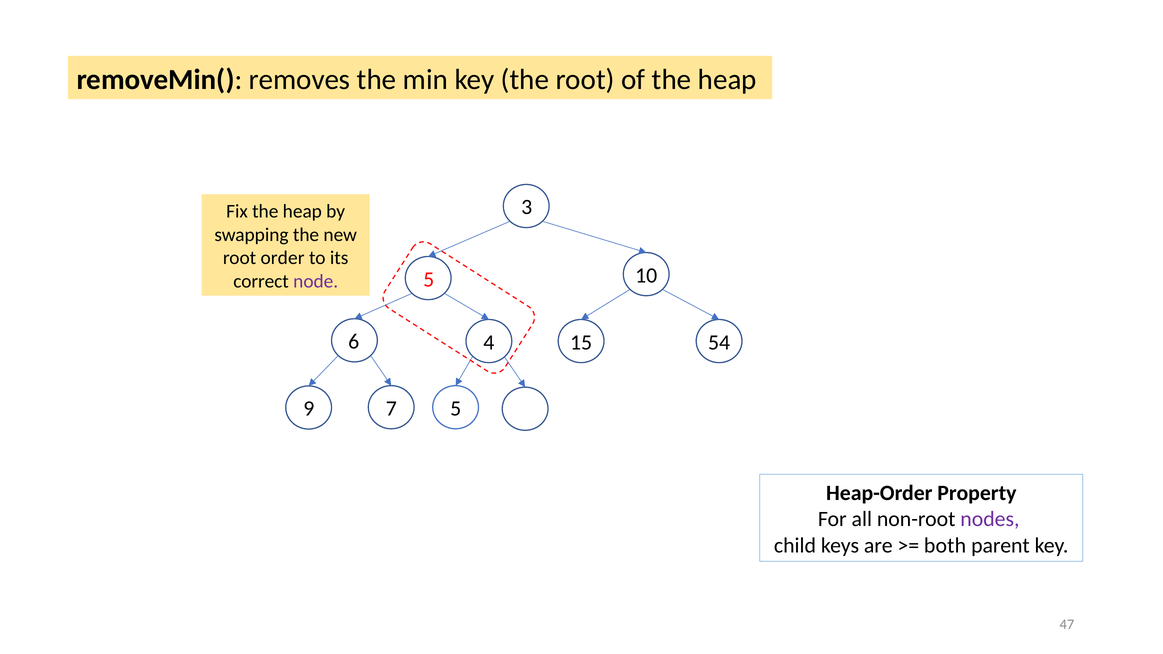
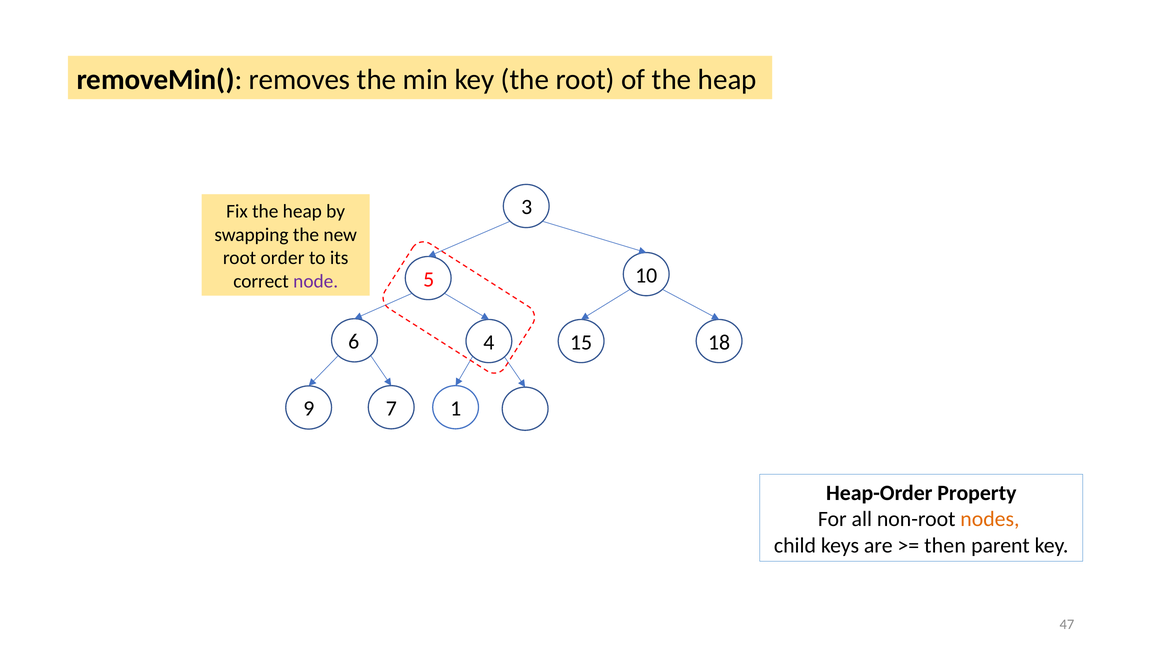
54: 54 -> 18
7 5: 5 -> 1
nodes colour: purple -> orange
both: both -> then
